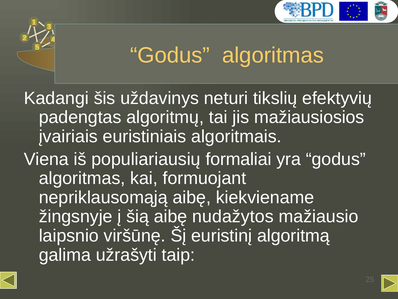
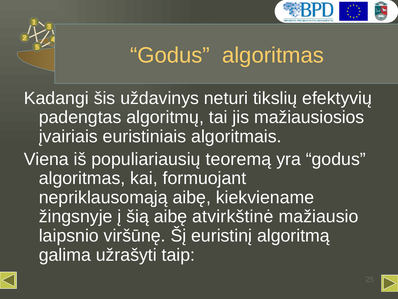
formaliai: formaliai -> teoremą
nudažytos: nudažytos -> atvirkštinė
